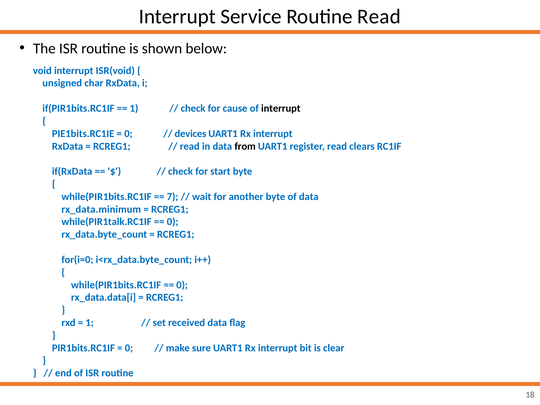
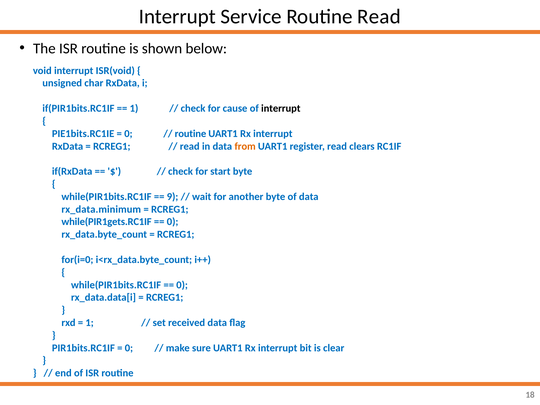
devices at (190, 134): devices -> routine
from colour: black -> orange
7: 7 -> 9
while(PIR1talk.RC1IF: while(PIR1talk.RC1IF -> while(PIR1gets.RC1IF
